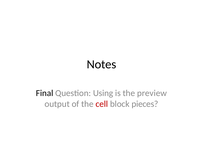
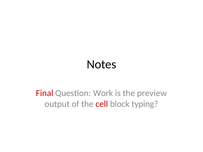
Final colour: black -> red
Using: Using -> Work
pieces: pieces -> typing
